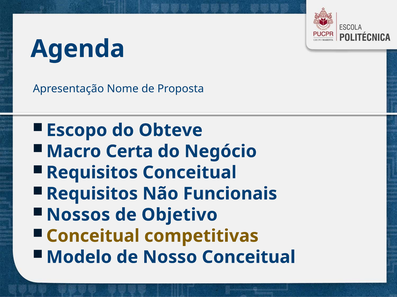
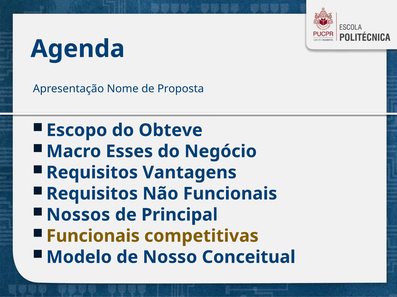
Certa: Certa -> Esses
Requisitos Conceitual: Conceitual -> Vantagens
Objetivo: Objetivo -> Principal
Conceitual at (93, 237): Conceitual -> Funcionais
